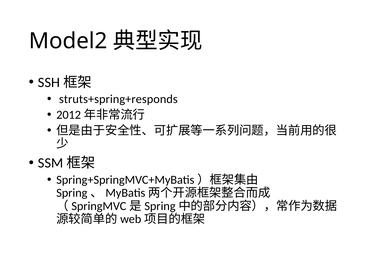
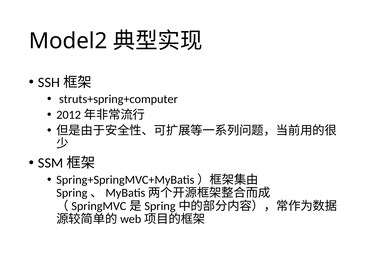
struts+spring+responds: struts+spring+responds -> struts+spring+computer
